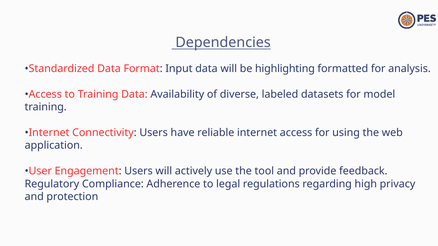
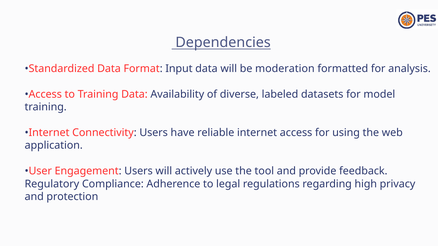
highlighting: highlighting -> moderation
